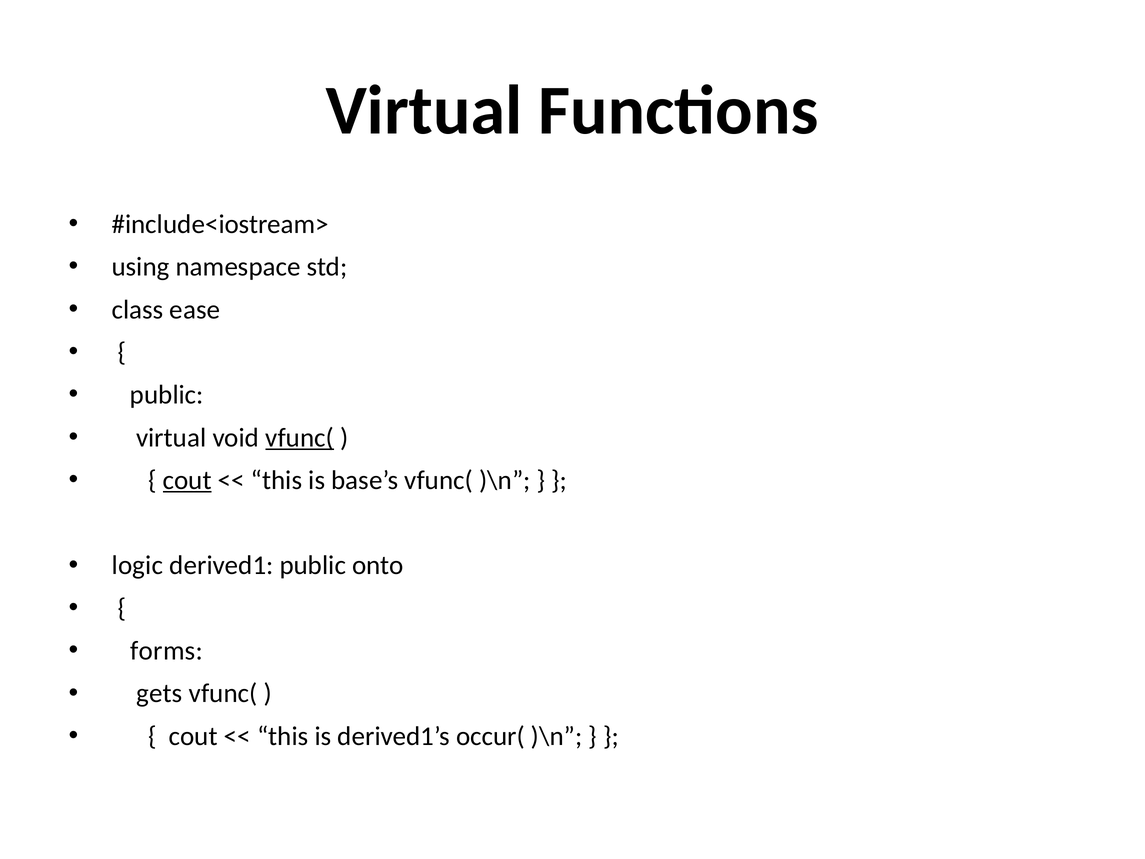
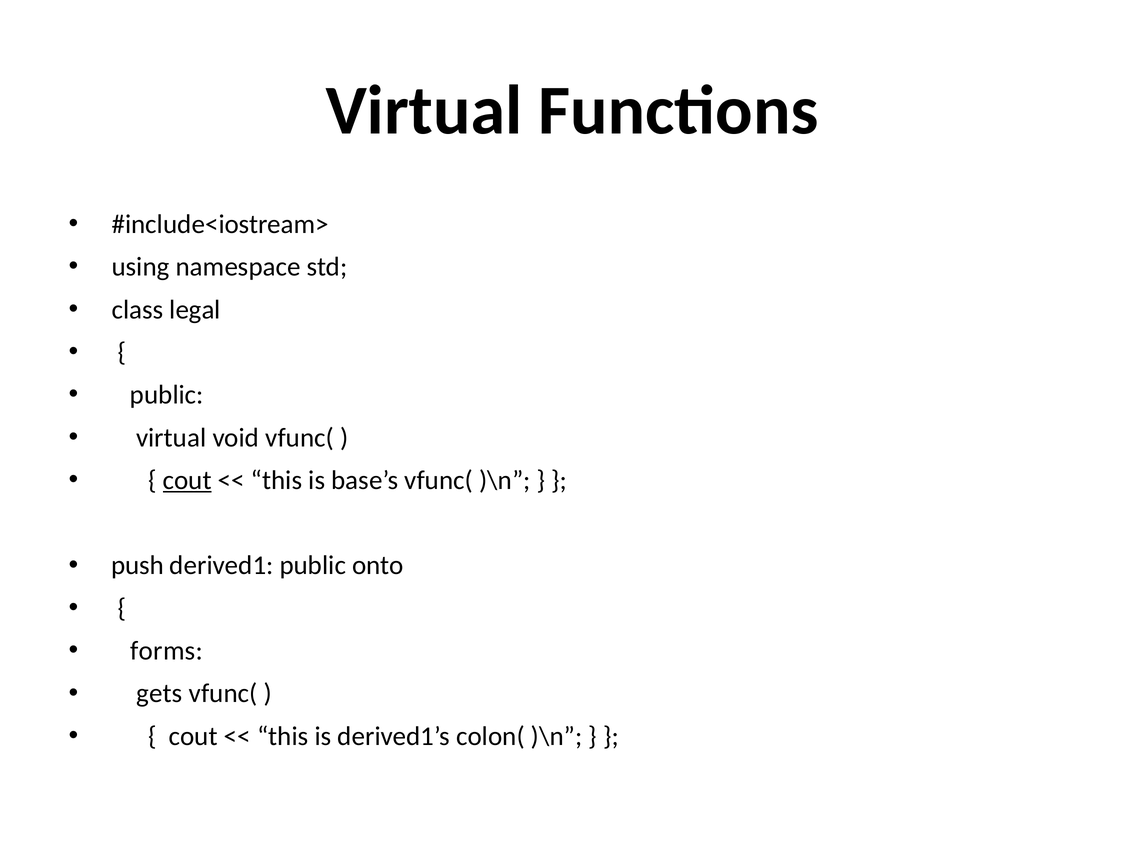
ease: ease -> legal
vfunc( at (300, 437) underline: present -> none
logic: logic -> push
occur(: occur( -> colon(
